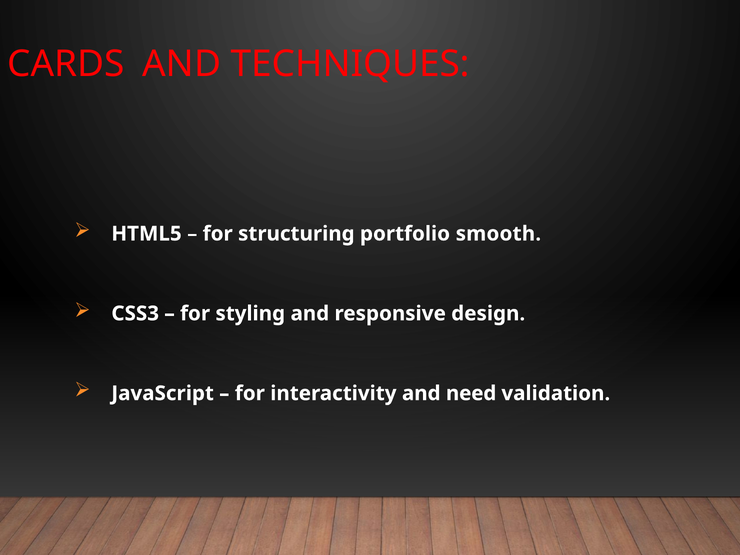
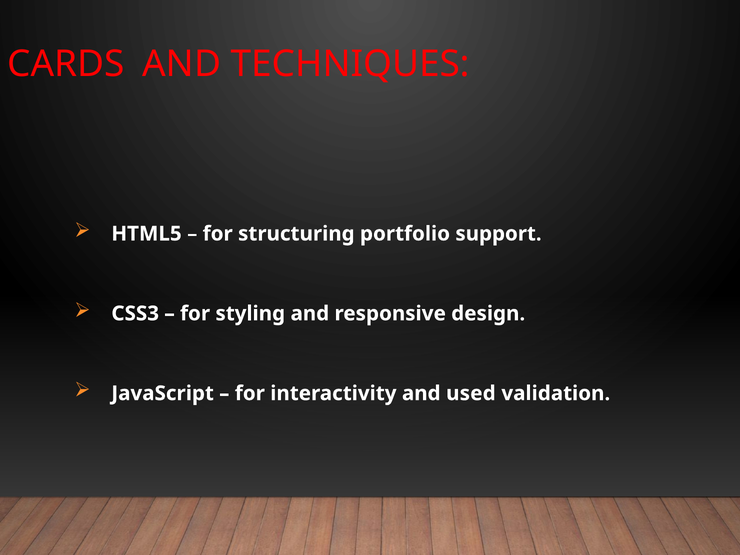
smooth: smooth -> support
need: need -> used
